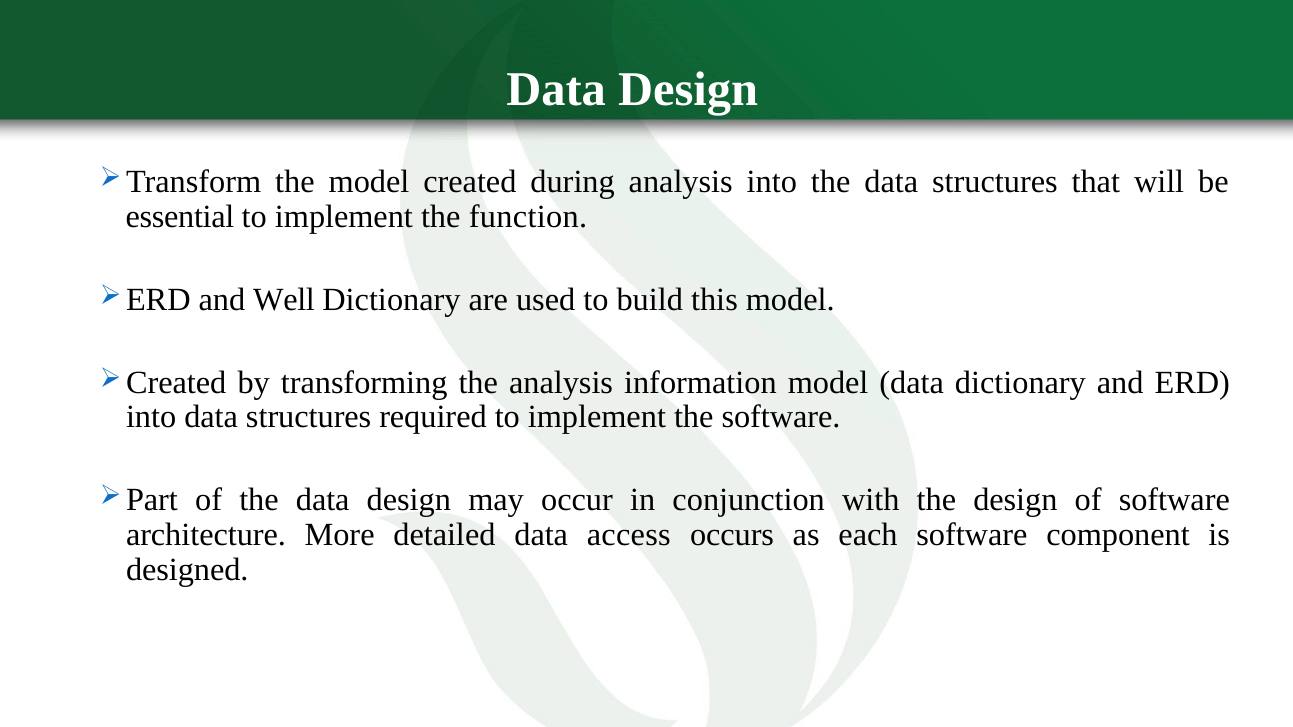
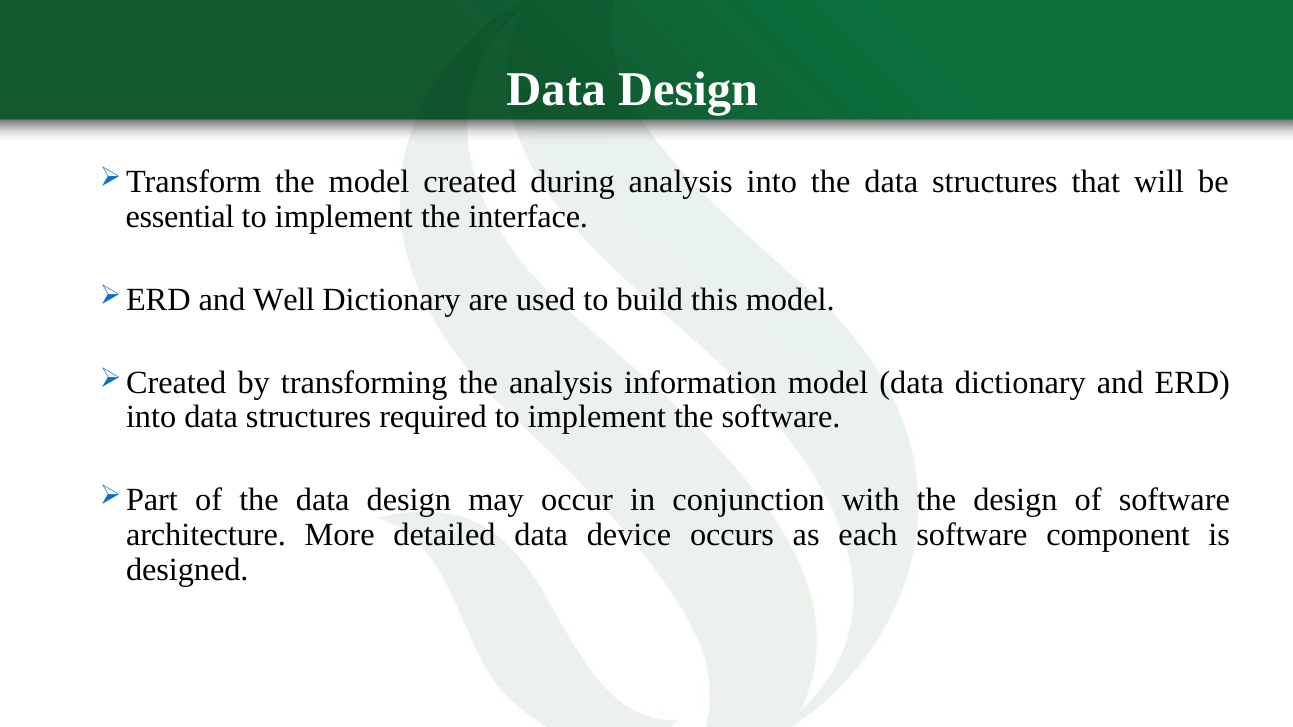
function: function -> interface
access: access -> device
